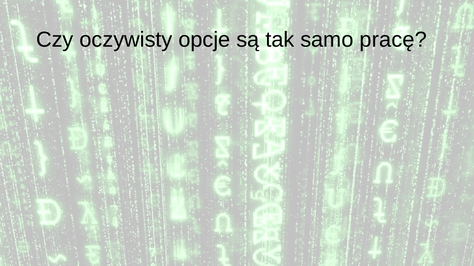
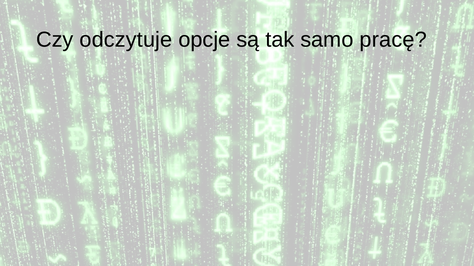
oczywisty: oczywisty -> odczytuje
